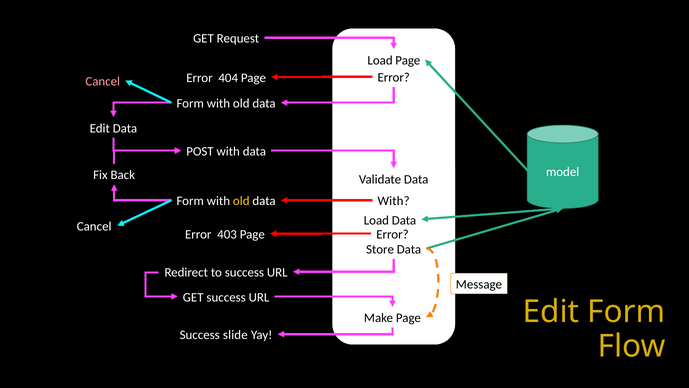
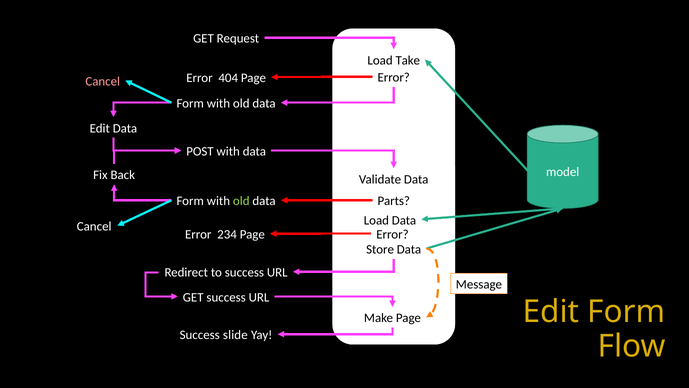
Load Page: Page -> Take
With at (394, 201): With -> Parts
old at (241, 201) colour: yellow -> light green
403: 403 -> 234
